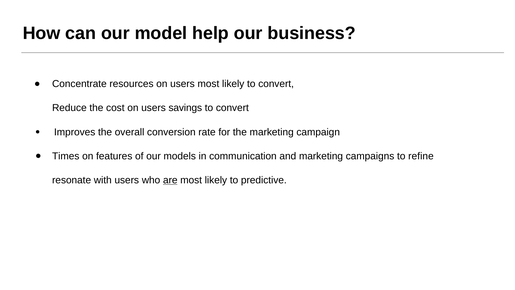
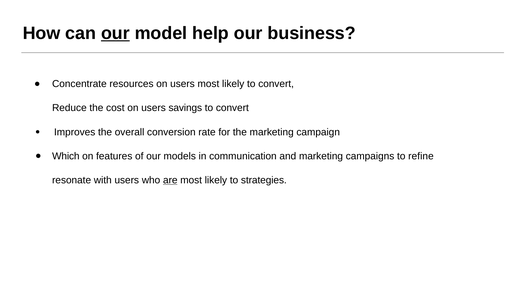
our at (115, 33) underline: none -> present
Times: Times -> Which
predictive: predictive -> strategies
